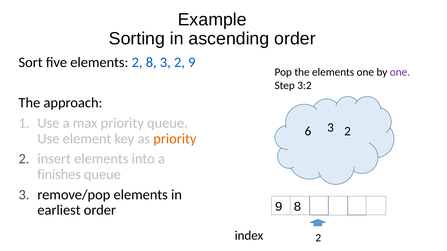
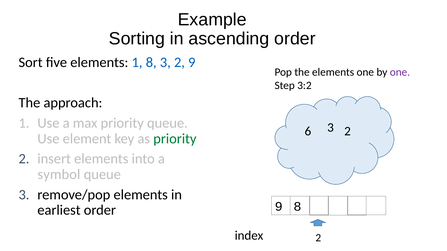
elements 2: 2 -> 1
priority at (175, 139) colour: orange -> green
finishes: finishes -> symbol
